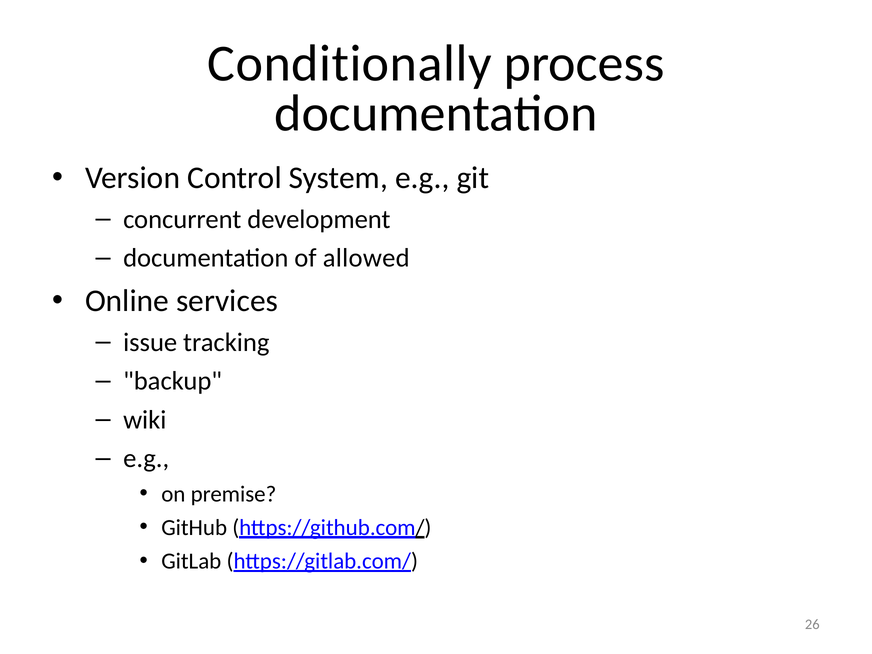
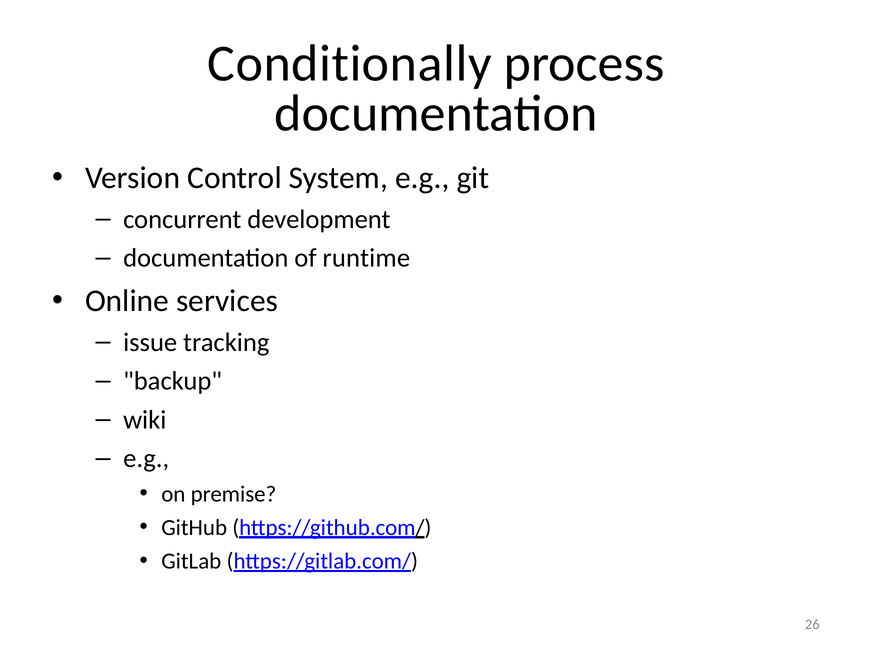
allowed: allowed -> runtime
